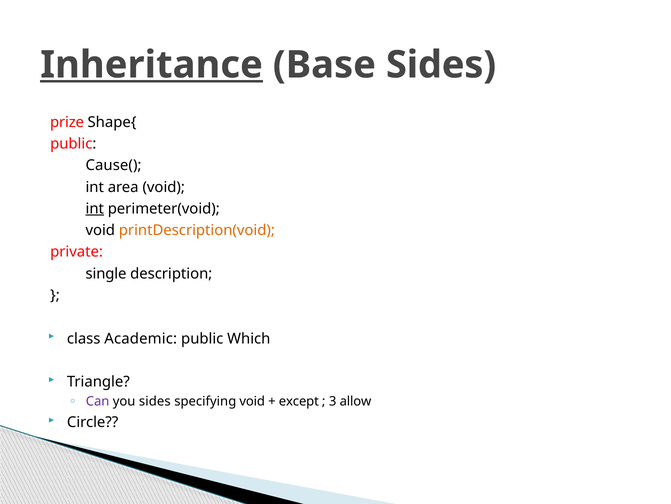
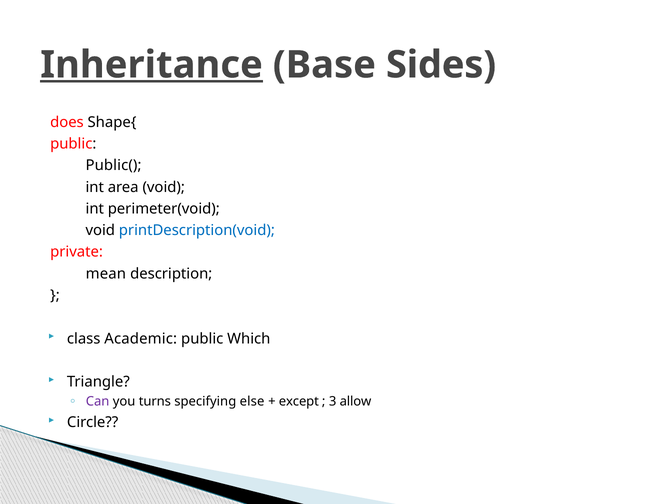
prize: prize -> does
Cause(: Cause( -> Public(
int at (95, 208) underline: present -> none
printDescription(void colour: orange -> blue
single: single -> mean
you sides: sides -> turns
specifying void: void -> else
